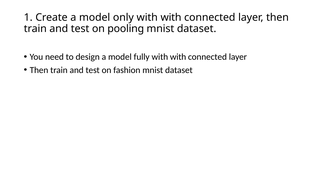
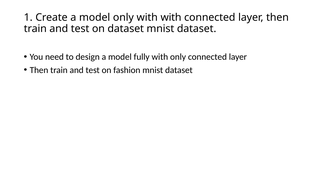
on pooling: pooling -> dataset
with at (178, 57): with -> only
